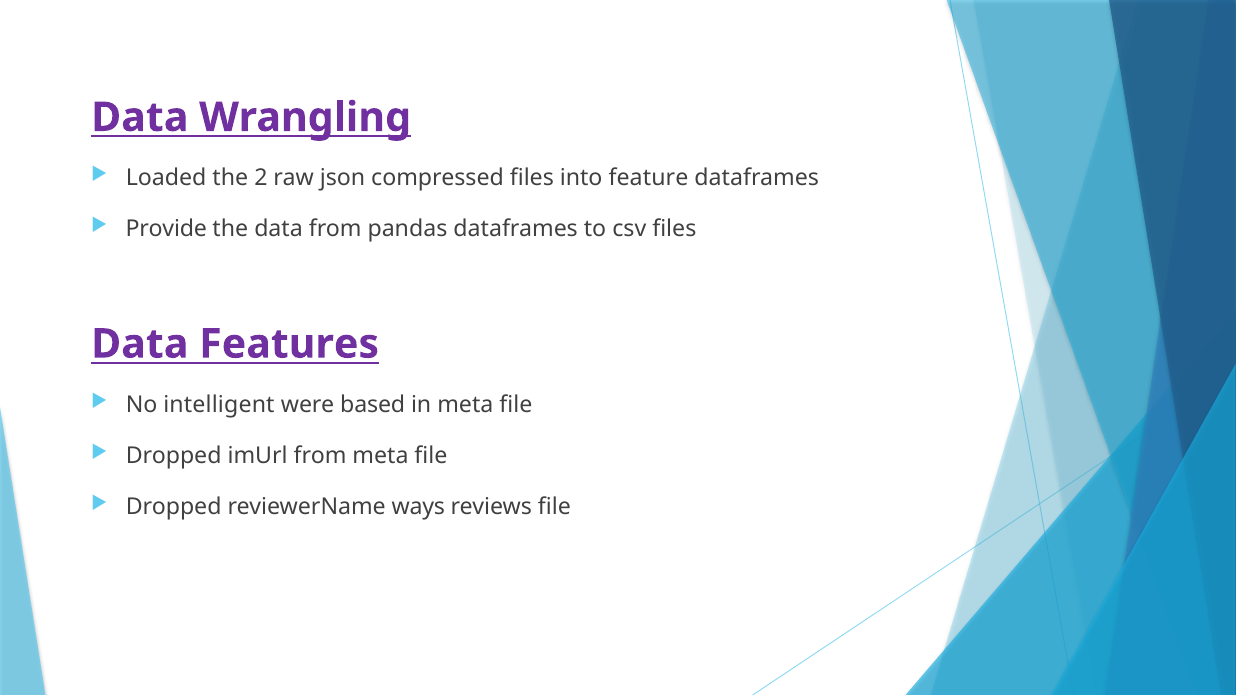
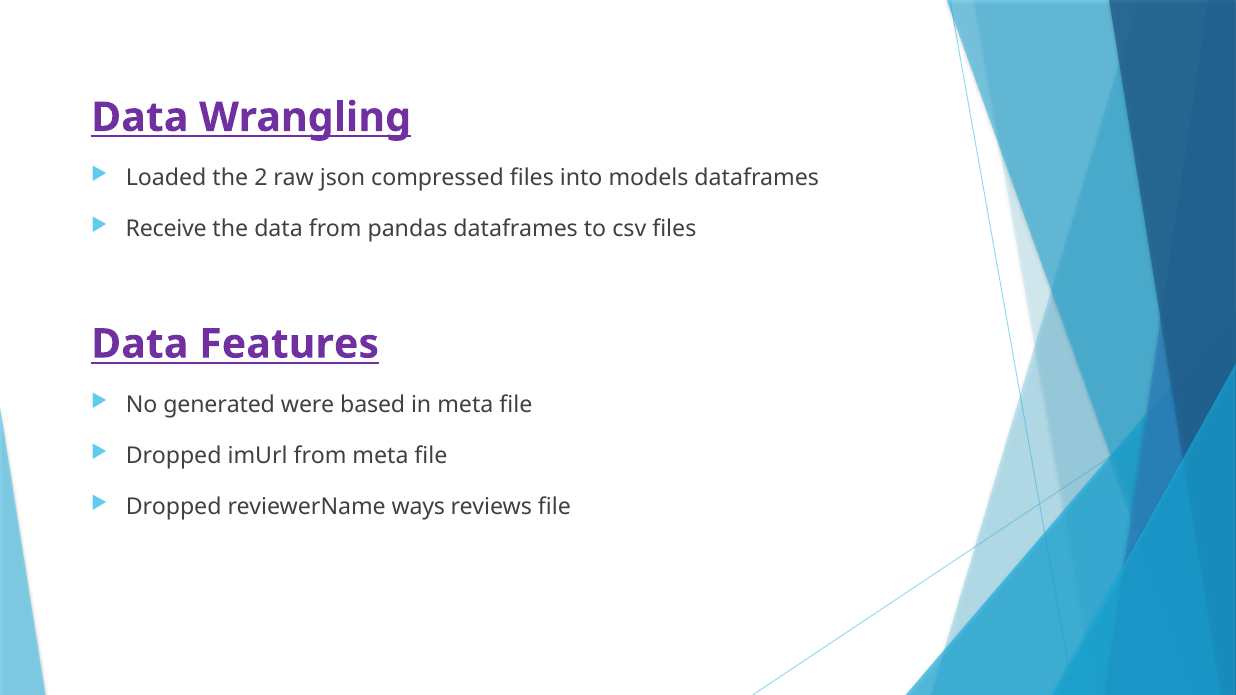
feature: feature -> models
Provide: Provide -> Receive
intelligent: intelligent -> generated
